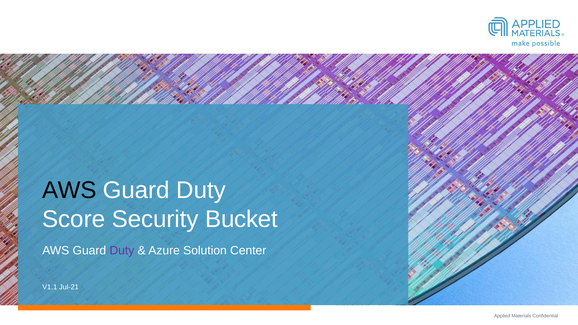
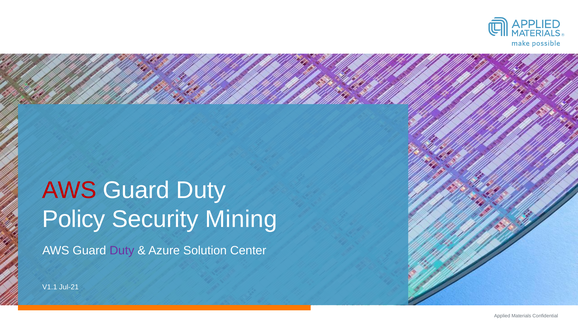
AWS at (69, 190) colour: black -> red
Score: Score -> Policy
Bucket: Bucket -> Mining
